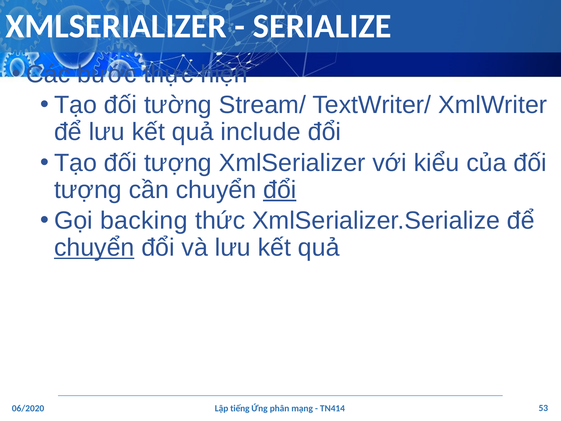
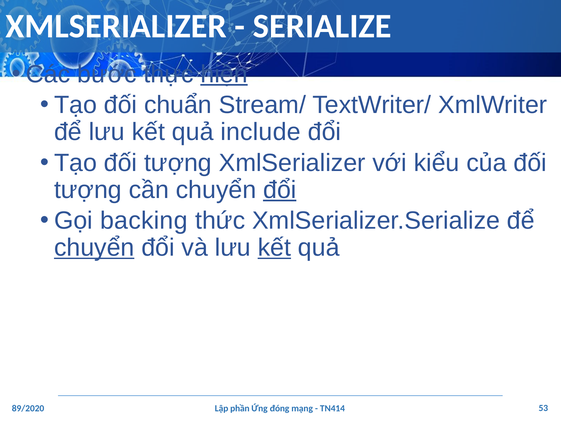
hiện underline: none -> present
tường: tường -> chuẩn
kết at (274, 247) underline: none -> present
06/2020: 06/2020 -> 89/2020
tiếng: tiếng -> phần
phân: phân -> đóng
